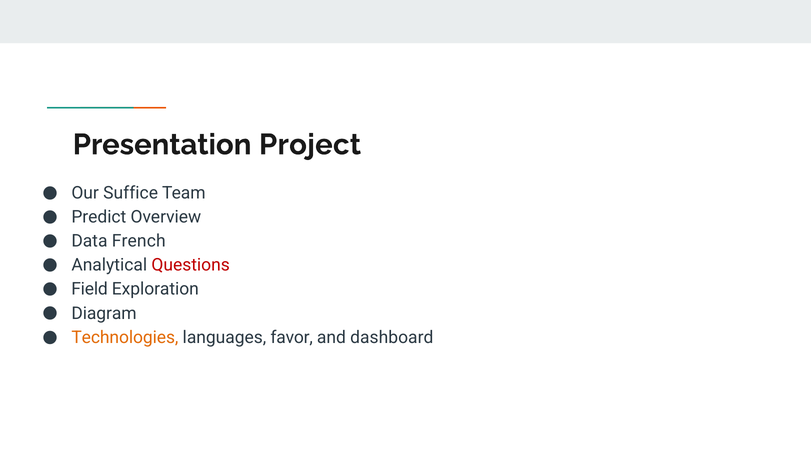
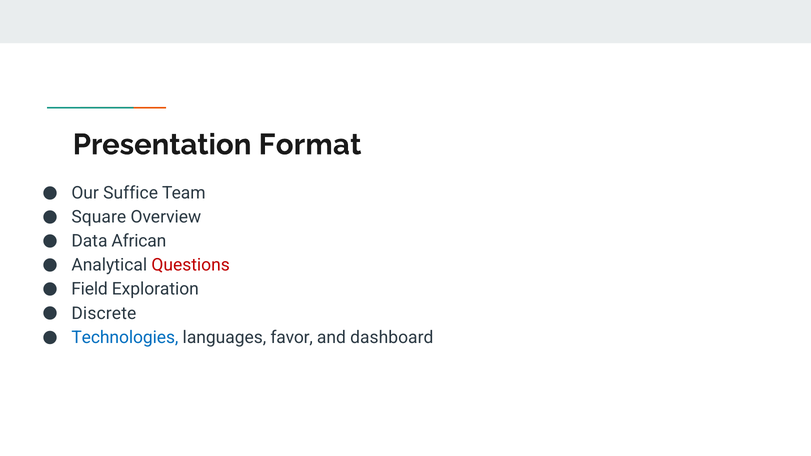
Project: Project -> Format
Predict: Predict -> Square
French: French -> African
Diagram: Diagram -> Discrete
Technologies colour: orange -> blue
